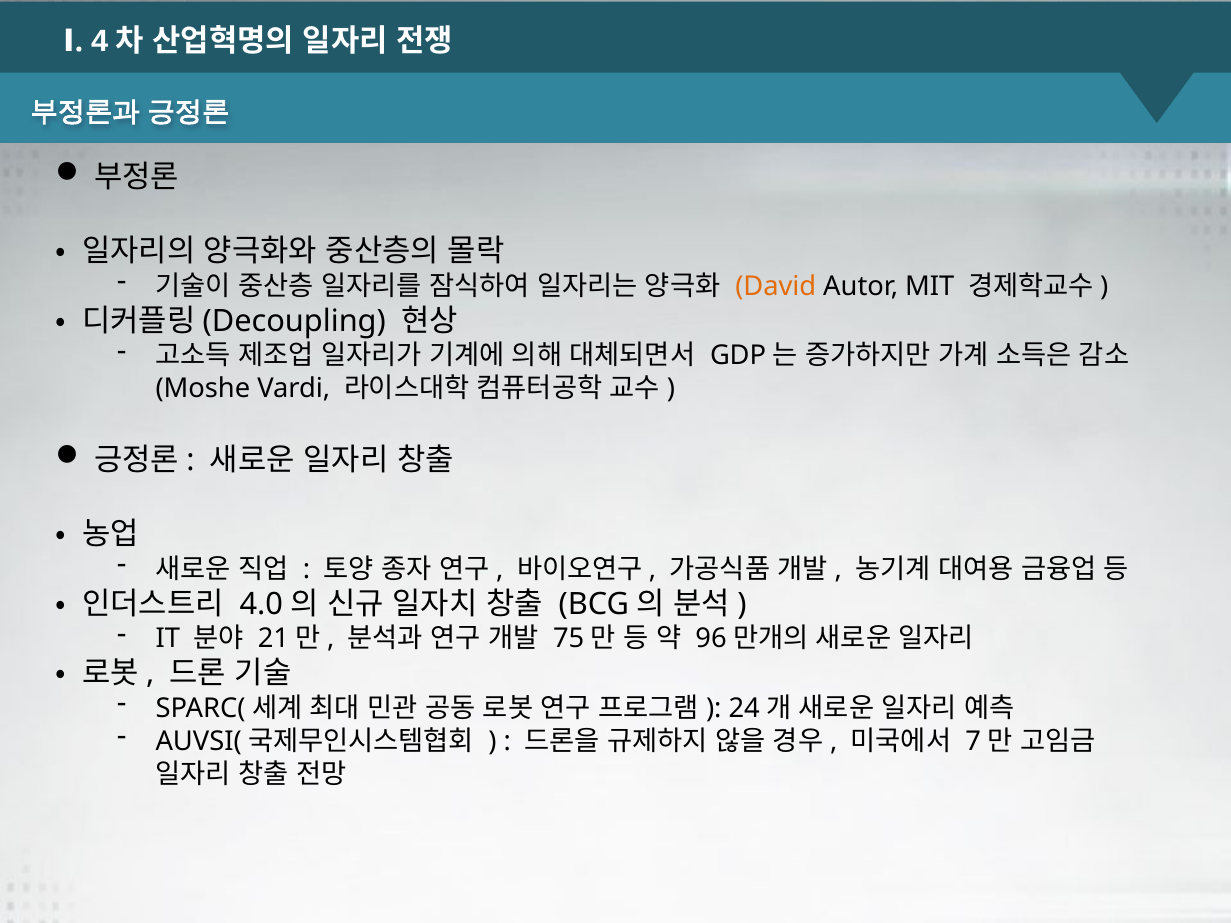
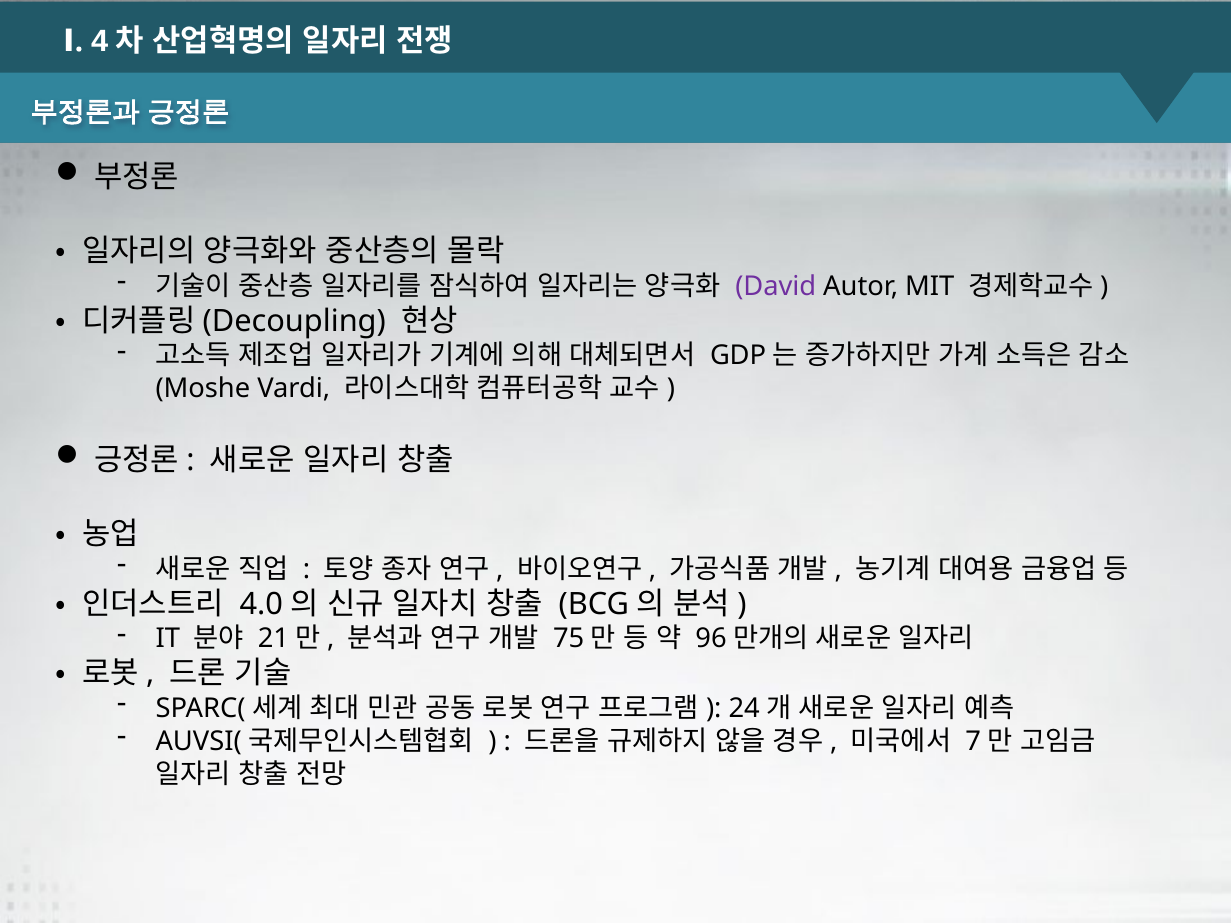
David colour: orange -> purple
